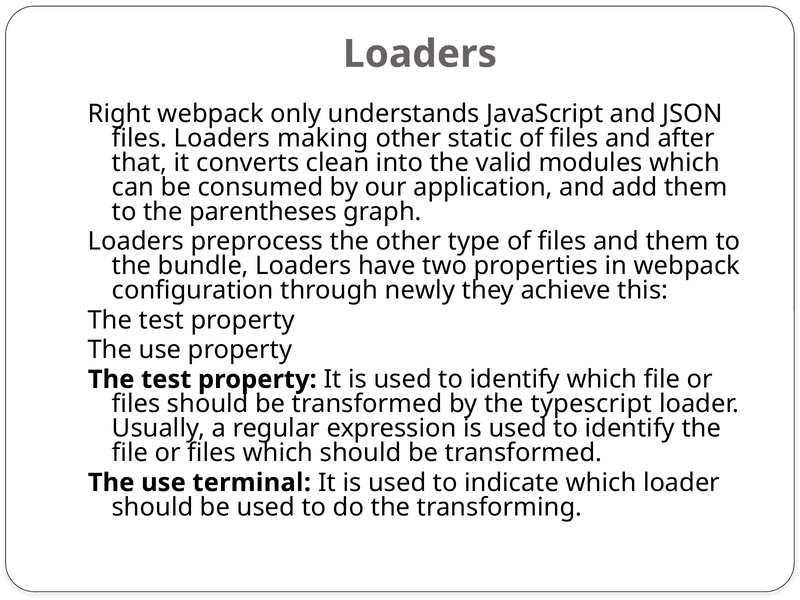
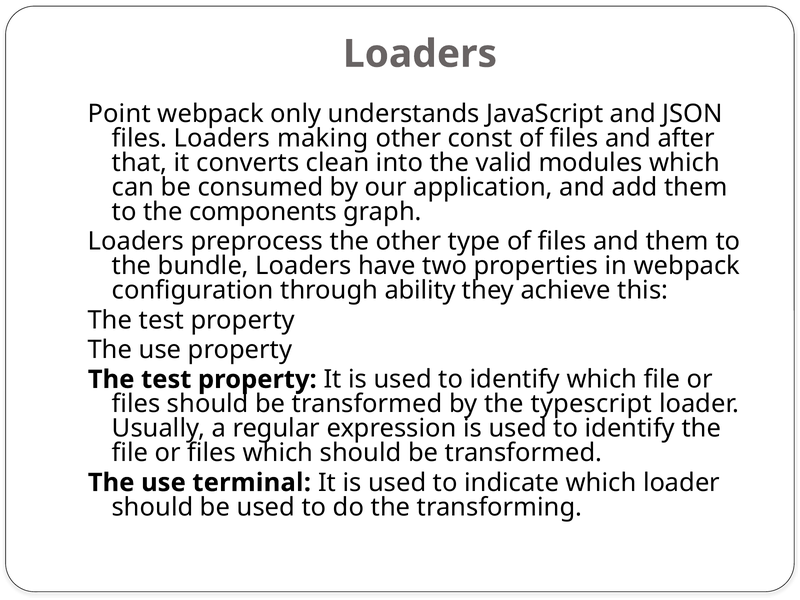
Right: Right -> Point
static: static -> const
parentheses: parentheses -> components
newly: newly -> ability
